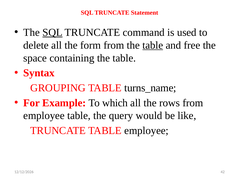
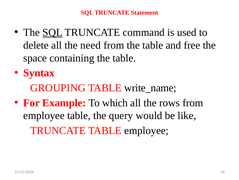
form: form -> need
table at (153, 45) underline: present -> none
turns_name: turns_name -> write_name
